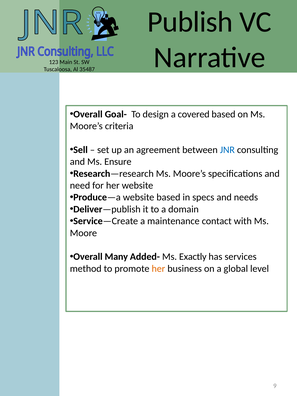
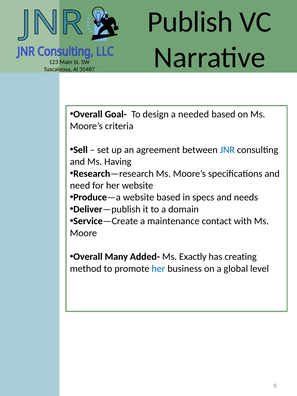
covered: covered -> needed
Ensure: Ensure -> Having
services: services -> creating
her at (158, 269) colour: orange -> blue
